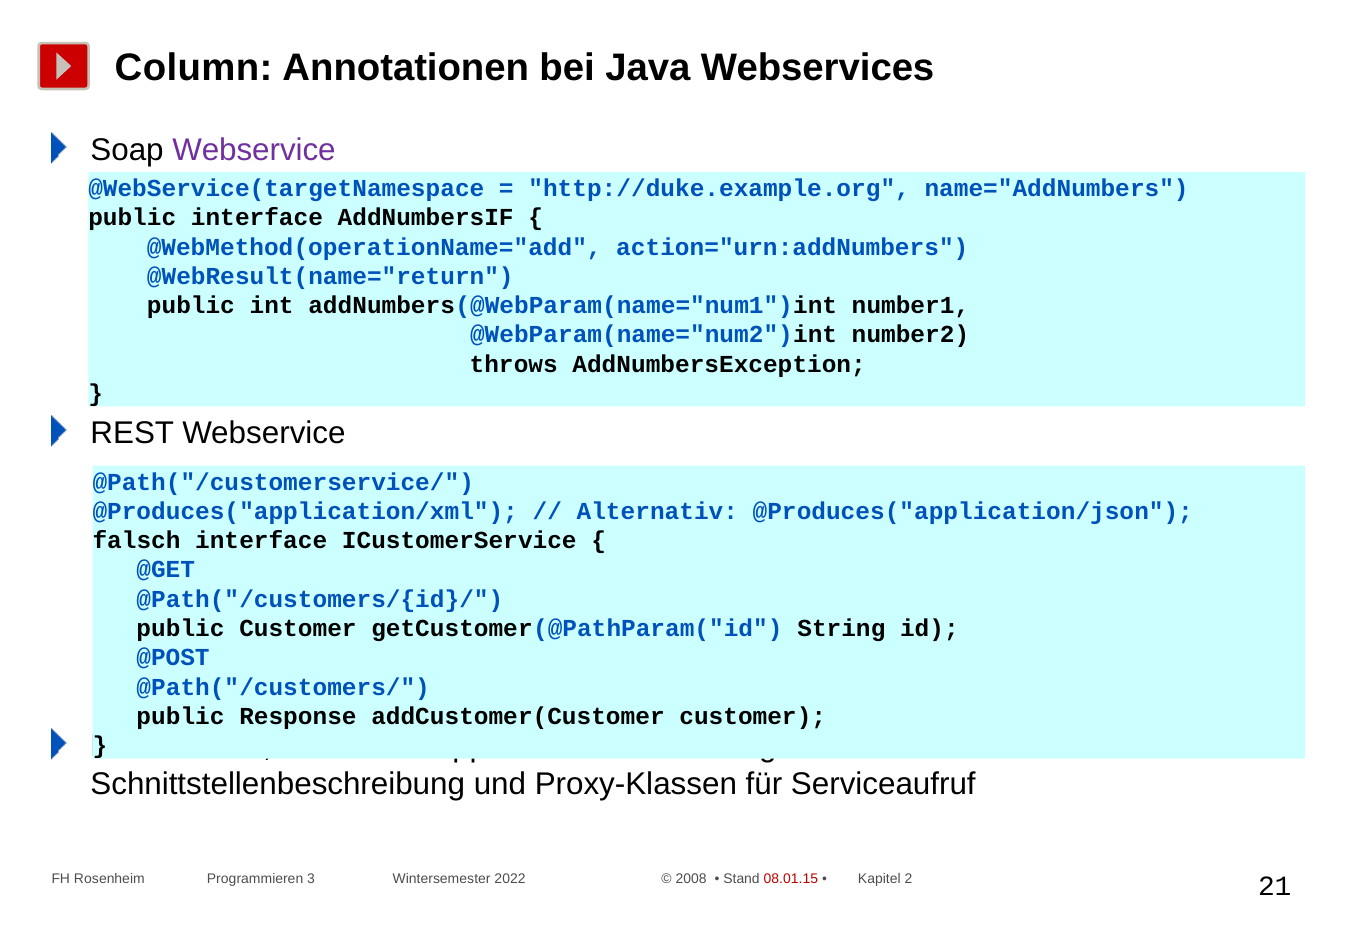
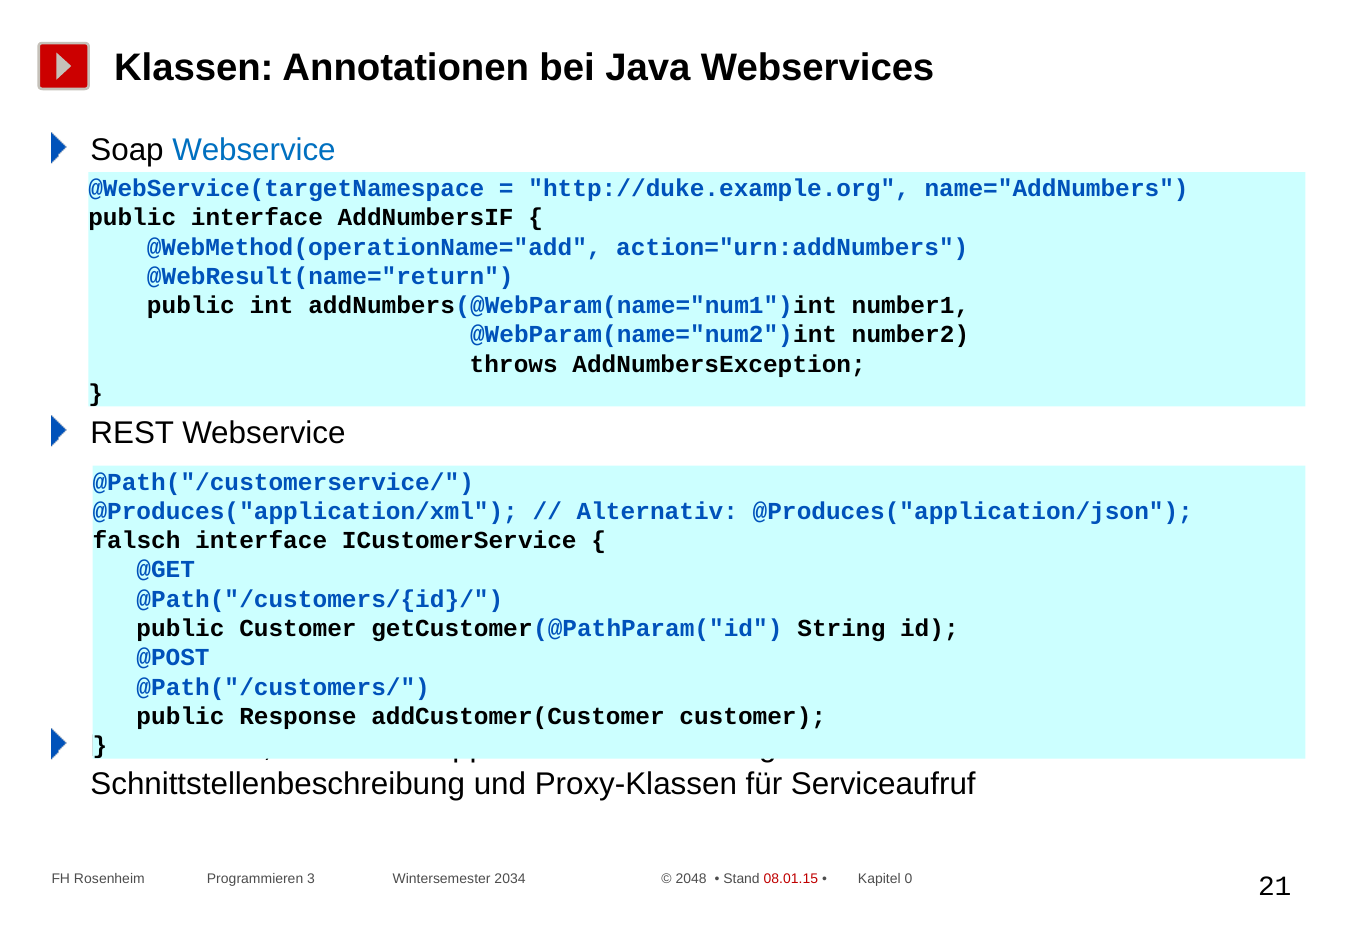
Column: Column -> Klassen
Webservice at (254, 151) colour: purple -> blue
2022: 2022 -> 2034
2008: 2008 -> 2048
2: 2 -> 0
